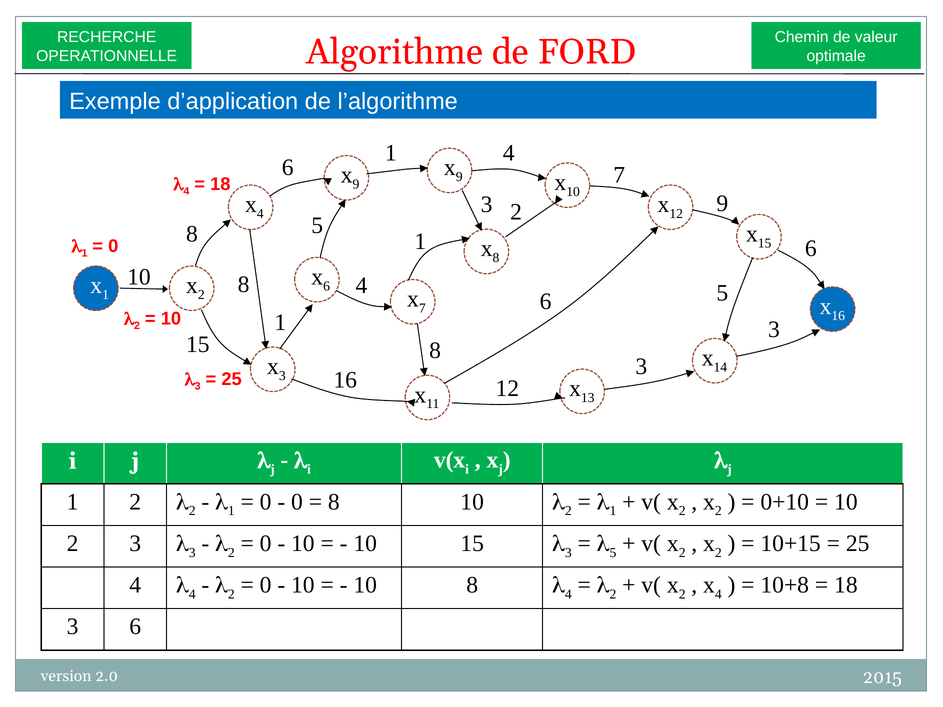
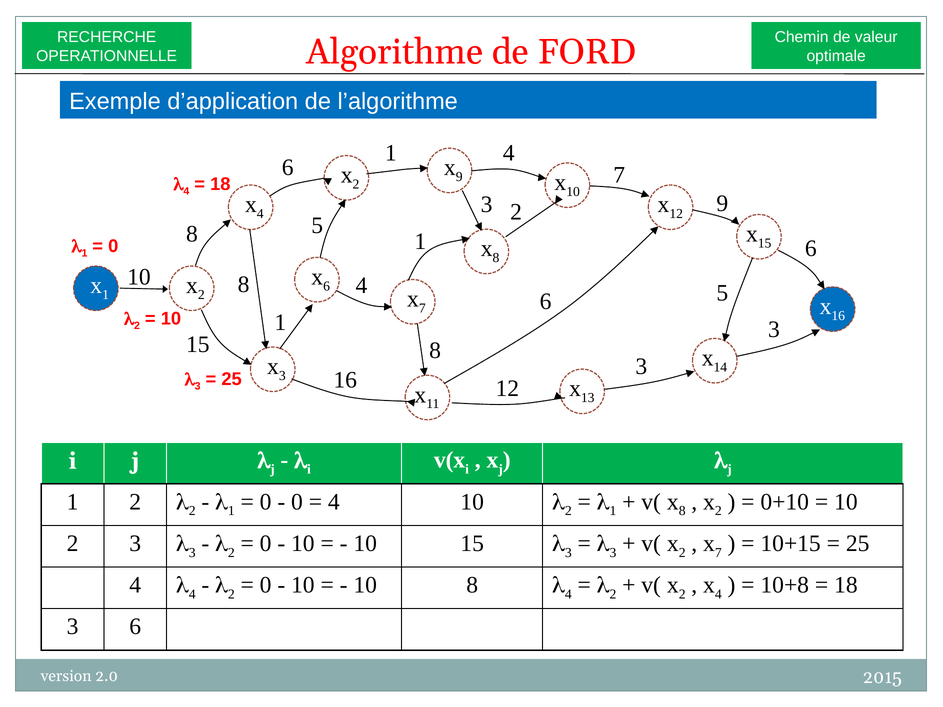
9 at (356, 184): 9 -> 2
8 at (334, 502): 8 -> 4
2 at (682, 511): 2 -> 8
5 at (613, 553): 5 -> 3
2 at (718, 553): 2 -> 7
